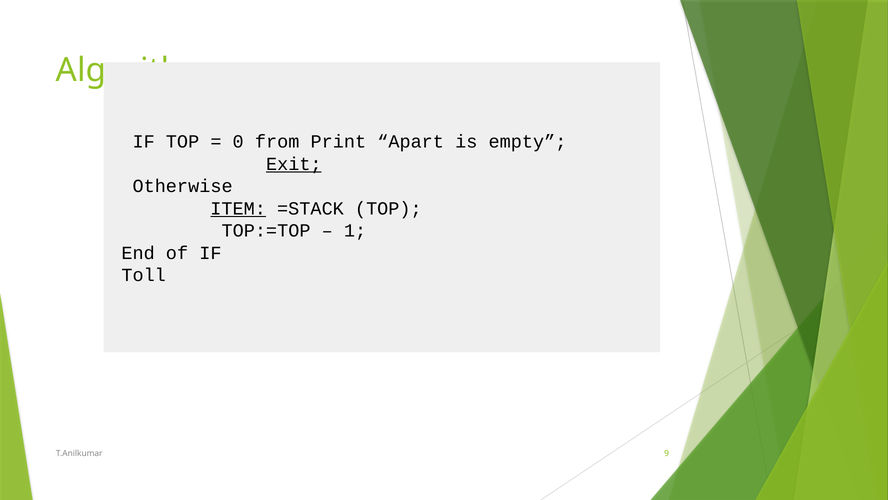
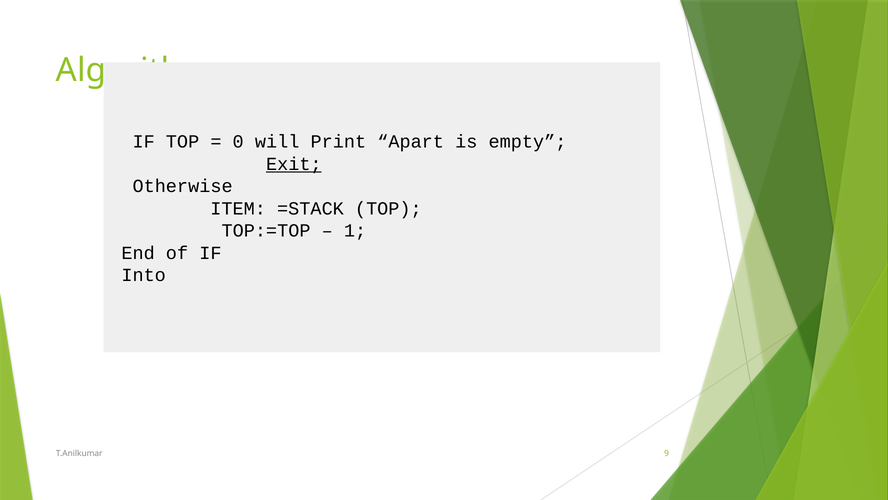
from: from -> will
ITEM underline: present -> none
Toll: Toll -> Into
